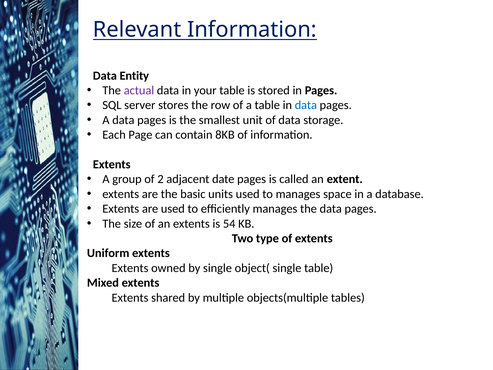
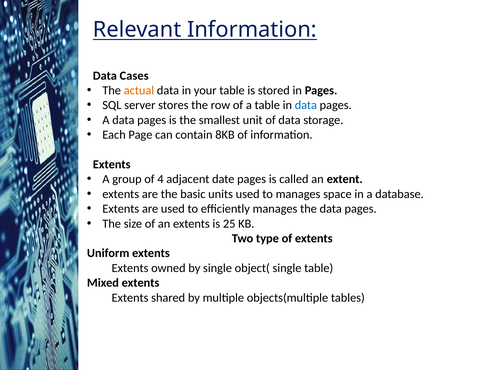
Entity: Entity -> Cases
actual colour: purple -> orange
2: 2 -> 4
54: 54 -> 25
